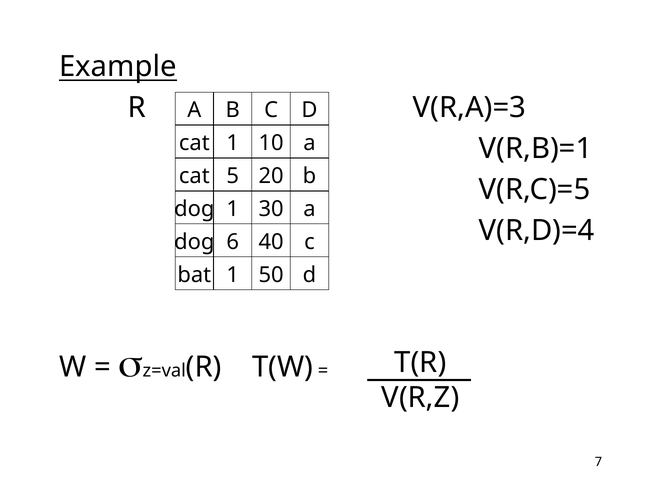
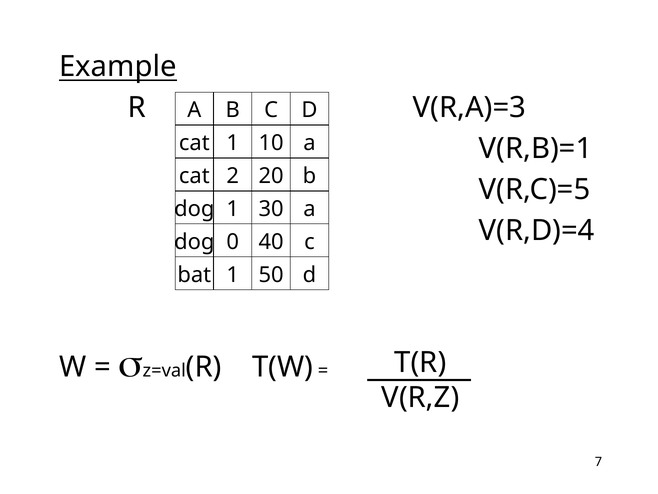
5: 5 -> 2
6: 6 -> 0
